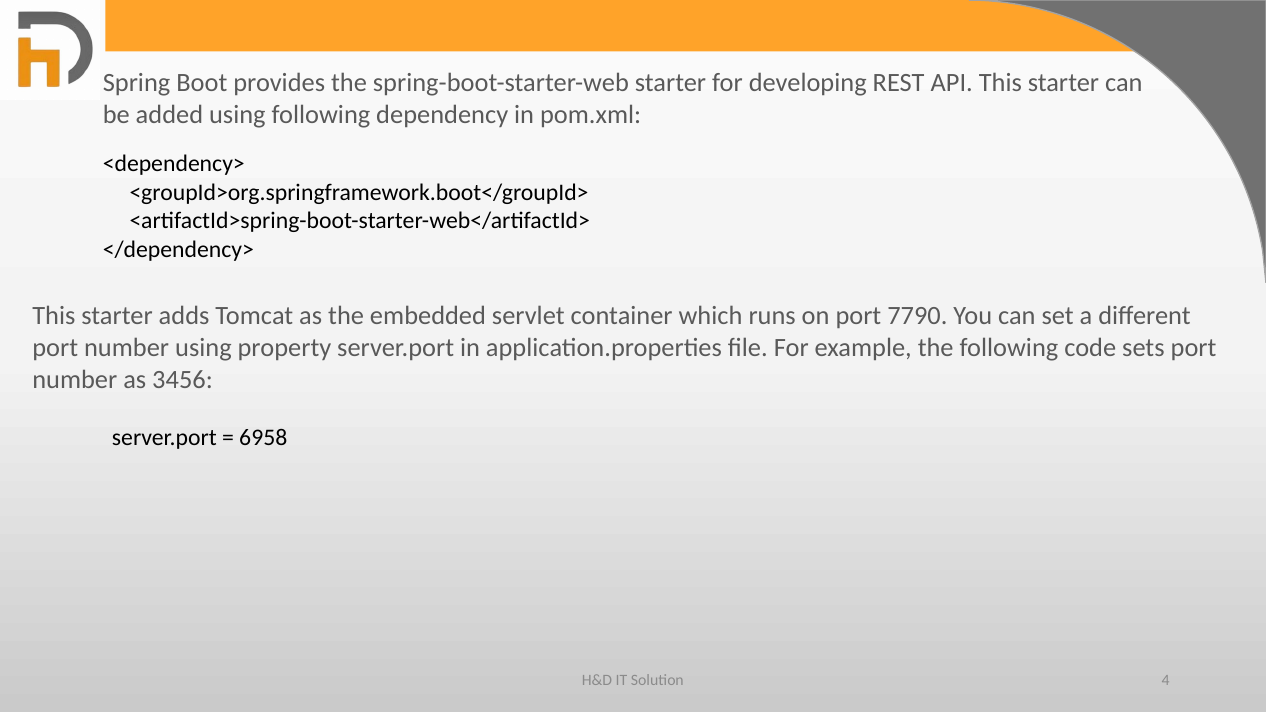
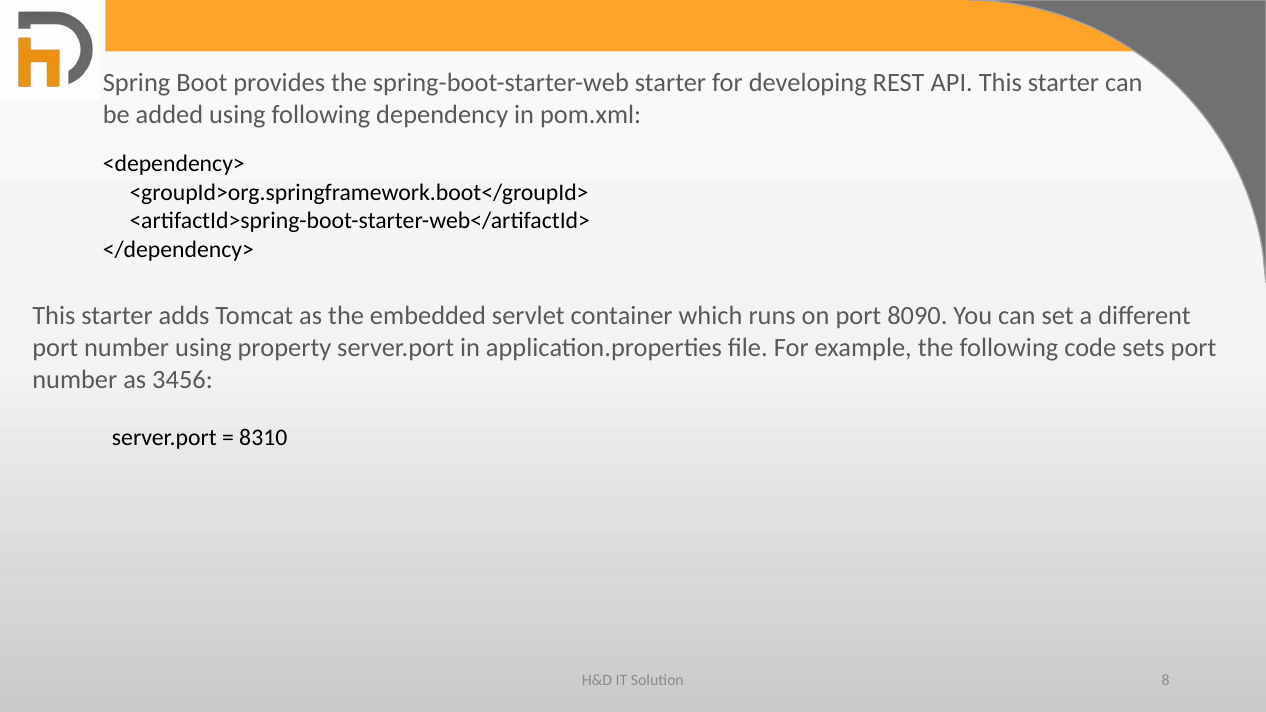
7790: 7790 -> 8090
6958: 6958 -> 8310
4: 4 -> 8
